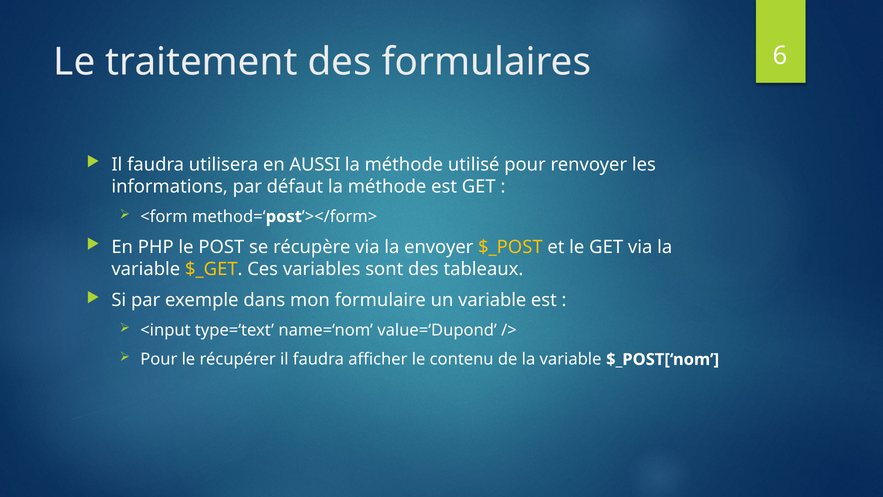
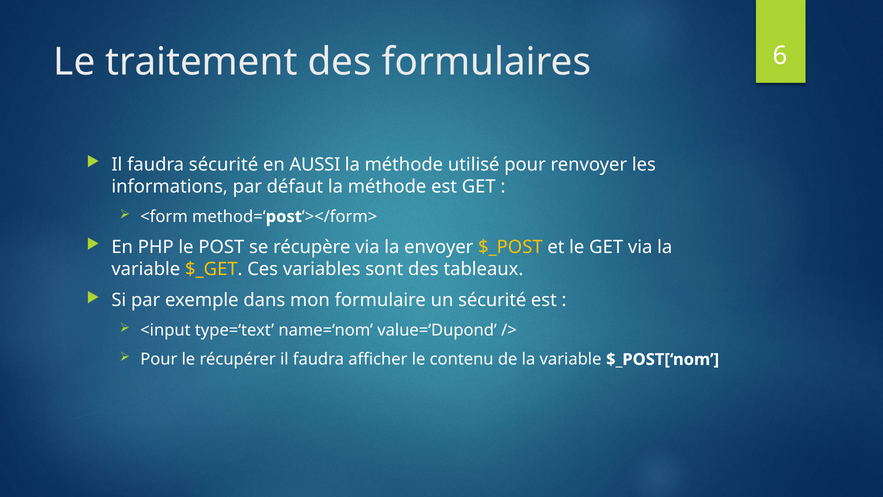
faudra utilisera: utilisera -> sécurité
un variable: variable -> sécurité
